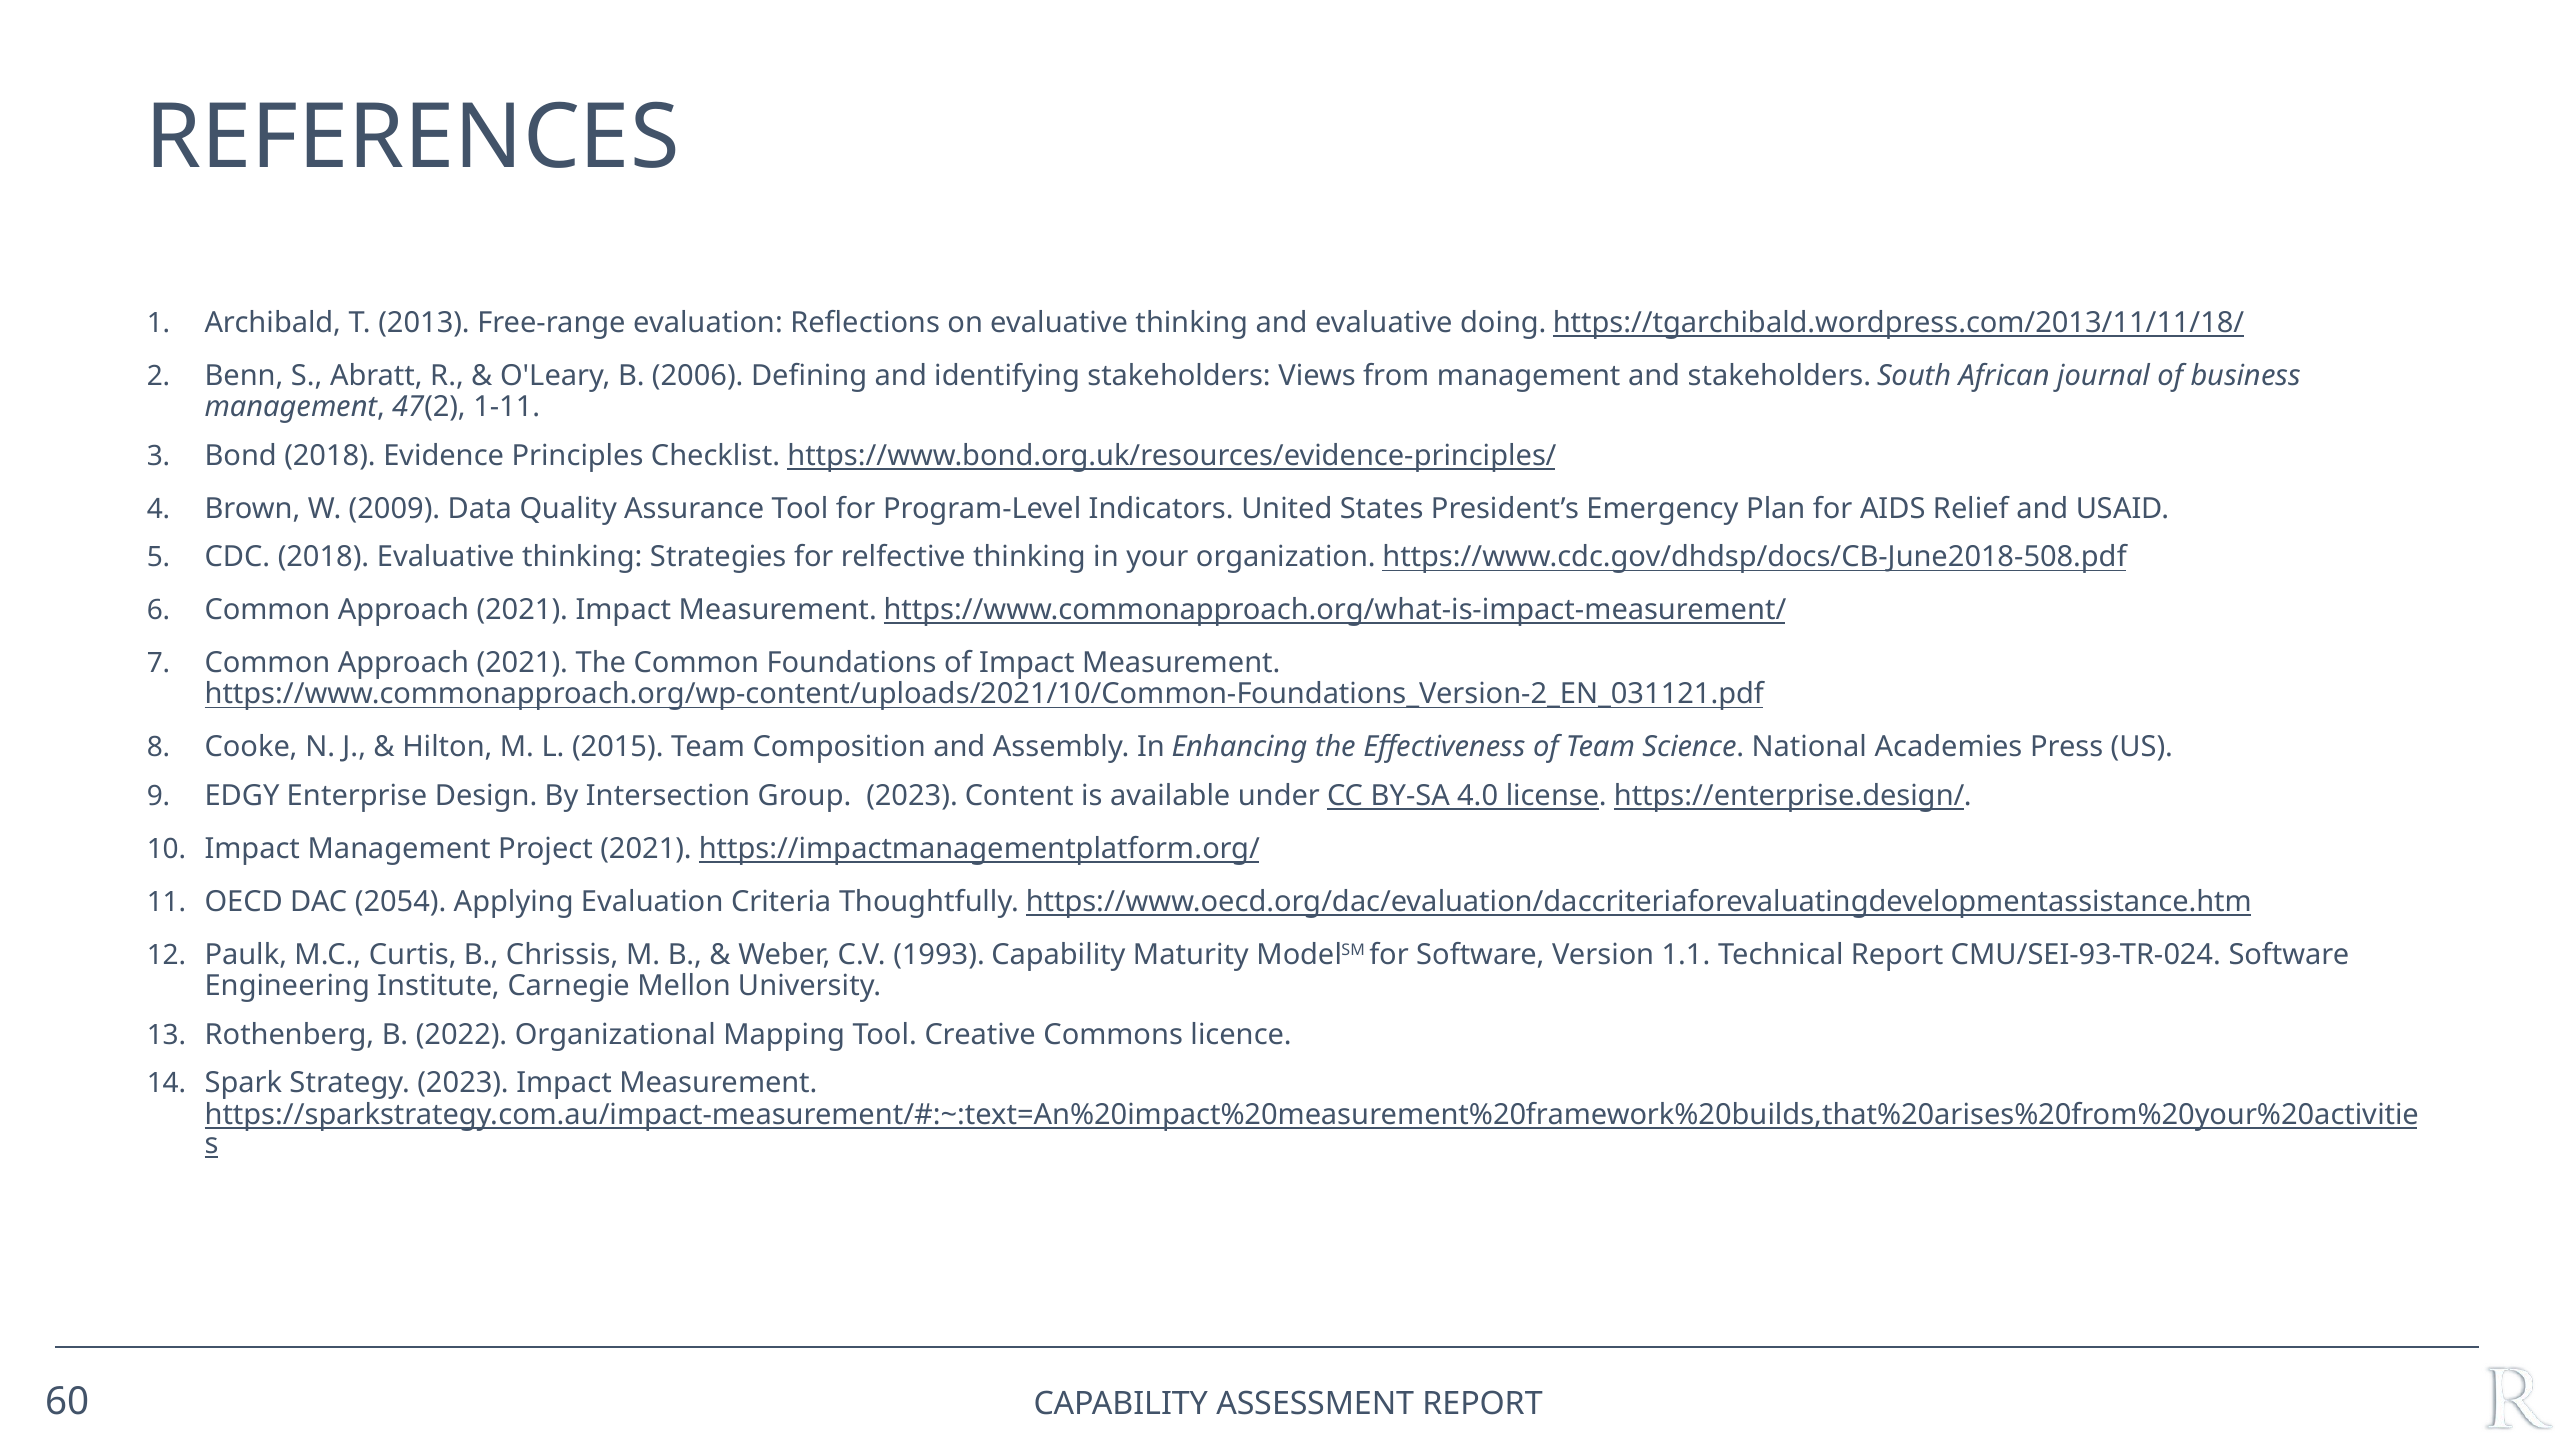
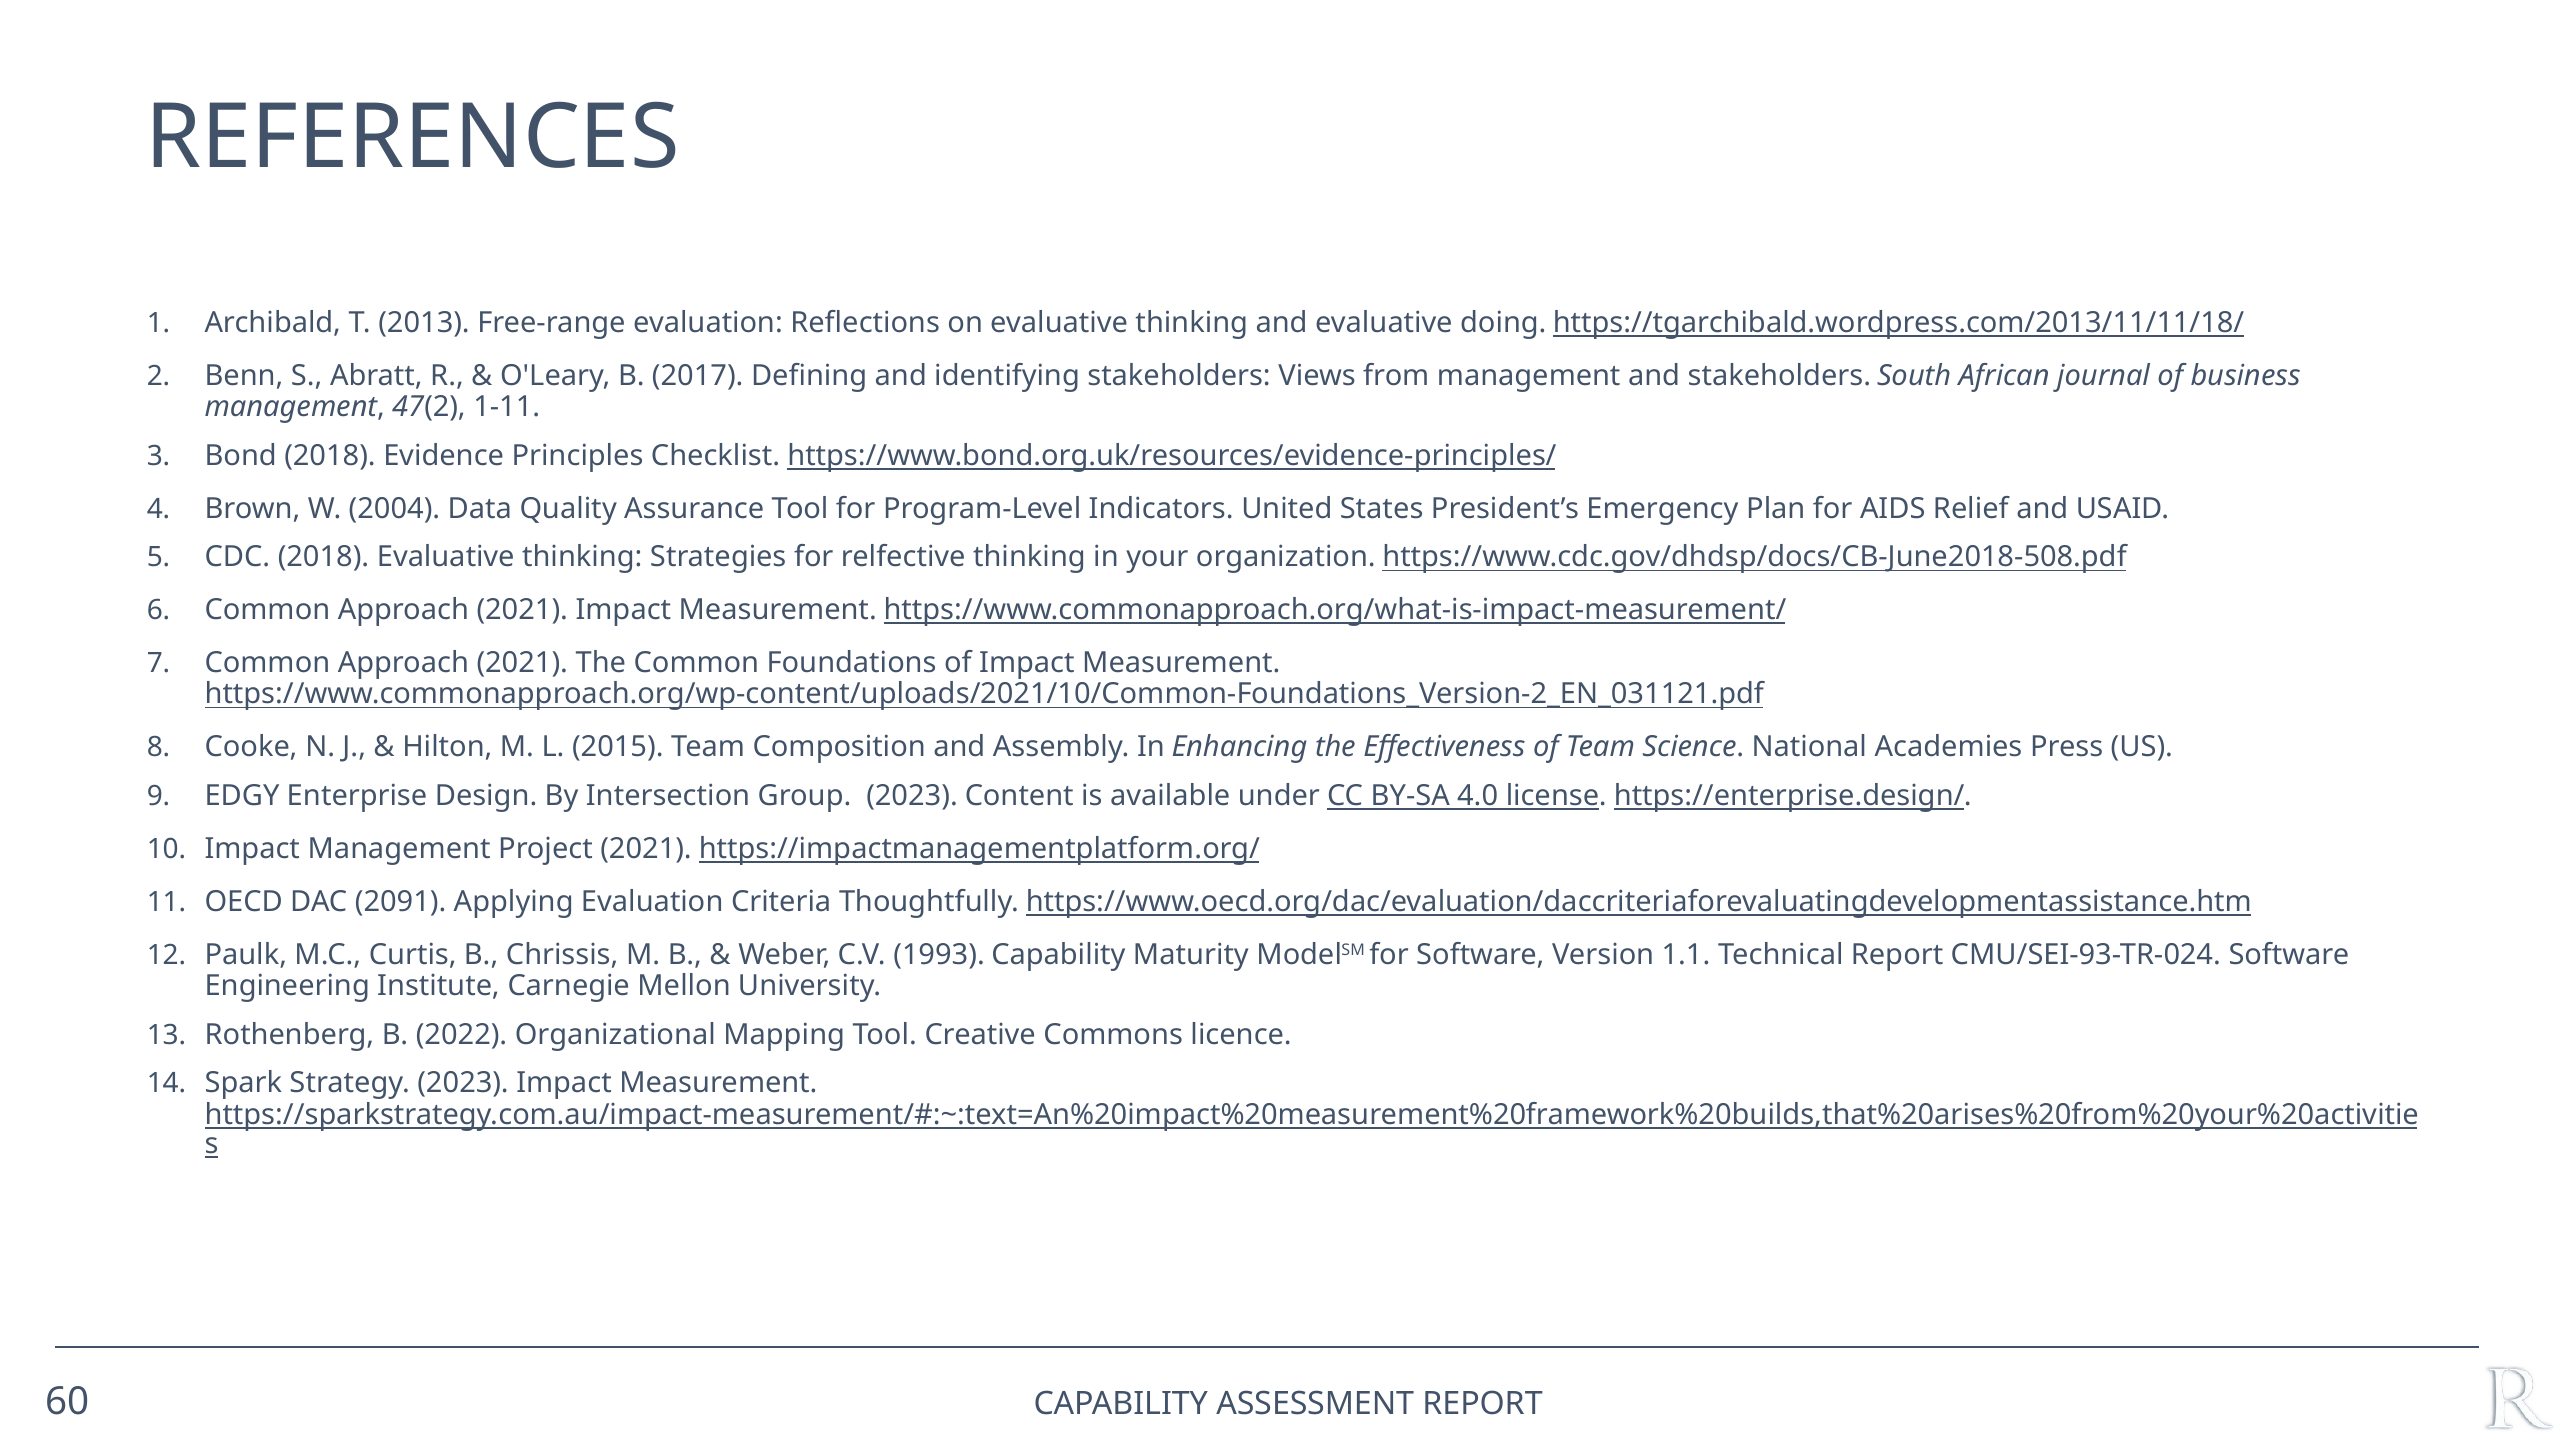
2006: 2006 -> 2017
2009: 2009 -> 2004
2054: 2054 -> 2091
